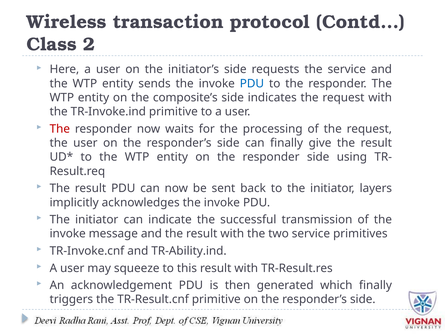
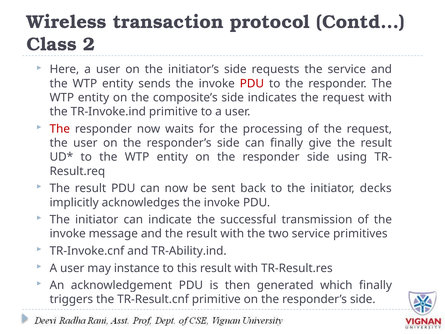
PDU at (252, 83) colour: blue -> red
layers: layers -> decks
squeeze: squeeze -> instance
